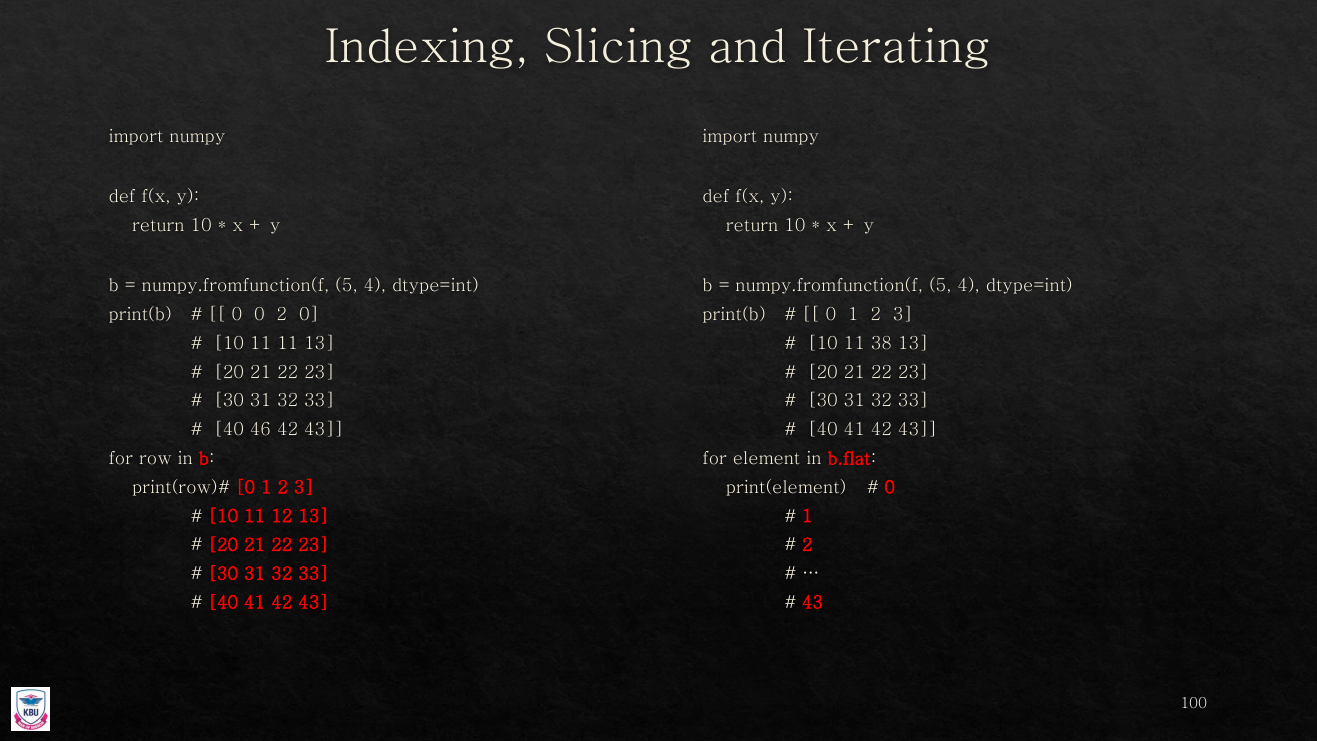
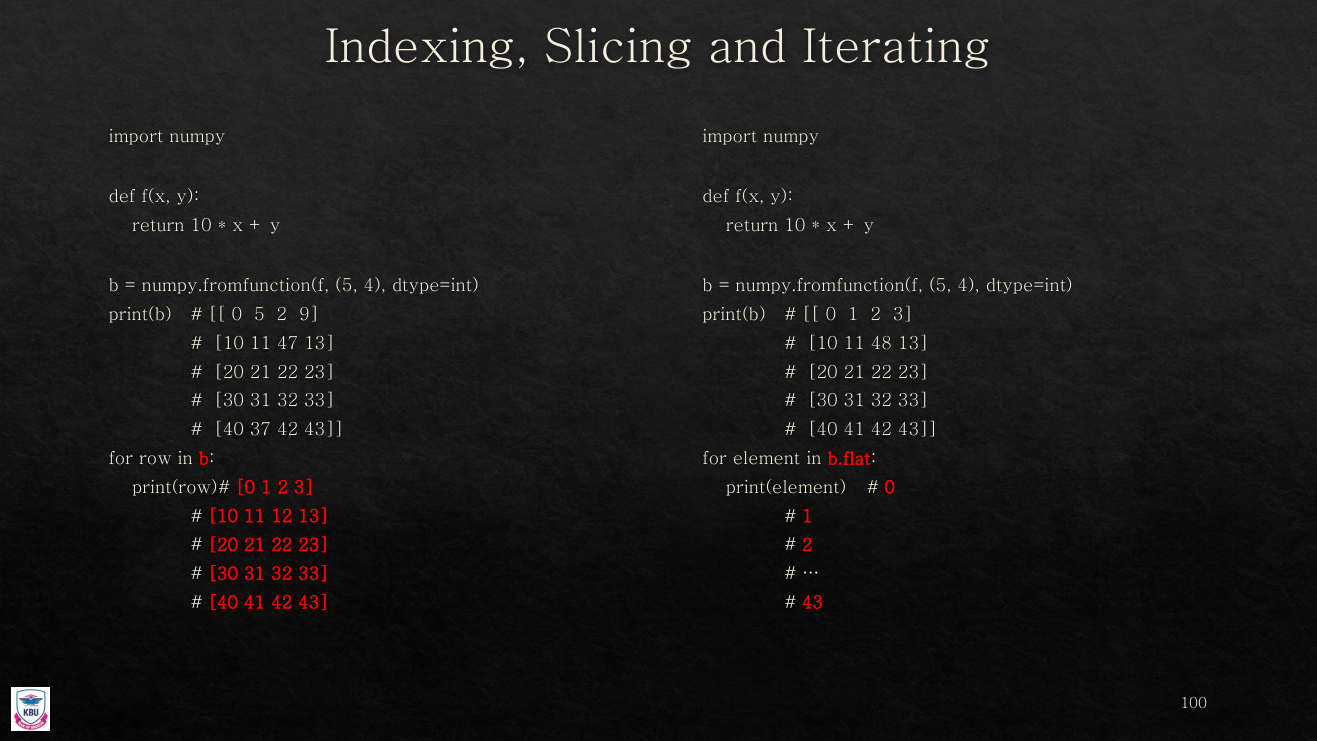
0 0: 0 -> 5
2 0: 0 -> 9
11 11: 11 -> 47
38: 38 -> 48
46: 46 -> 37
